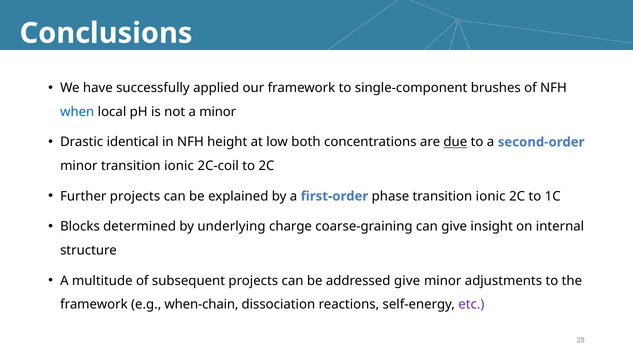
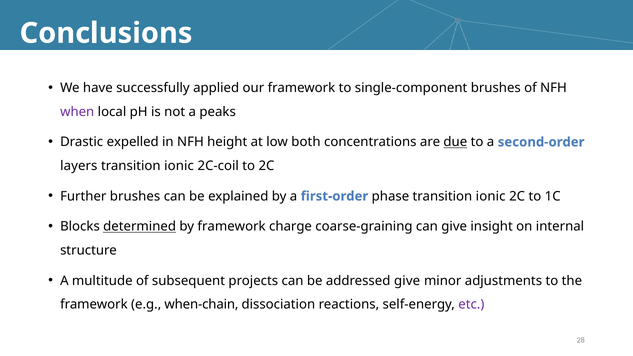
when colour: blue -> purple
a minor: minor -> peaks
identical: identical -> expelled
minor at (79, 166): minor -> layers
Further projects: projects -> brushes
determined underline: none -> present
by underlying: underlying -> framework
